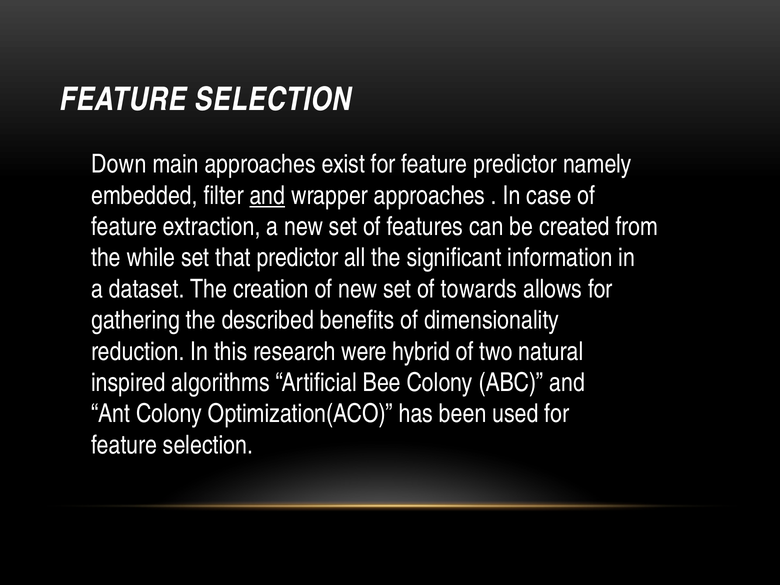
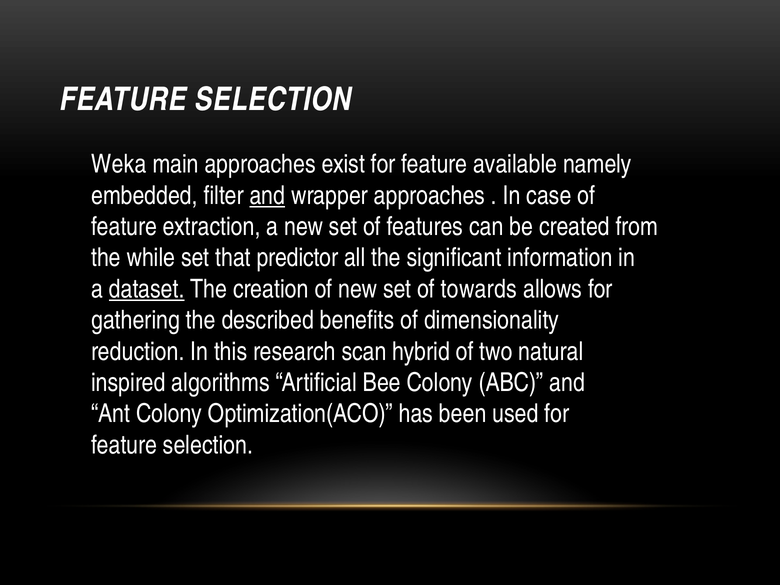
Down: Down -> Weka
feature predictor: predictor -> available
dataset underline: none -> present
were: were -> scan
